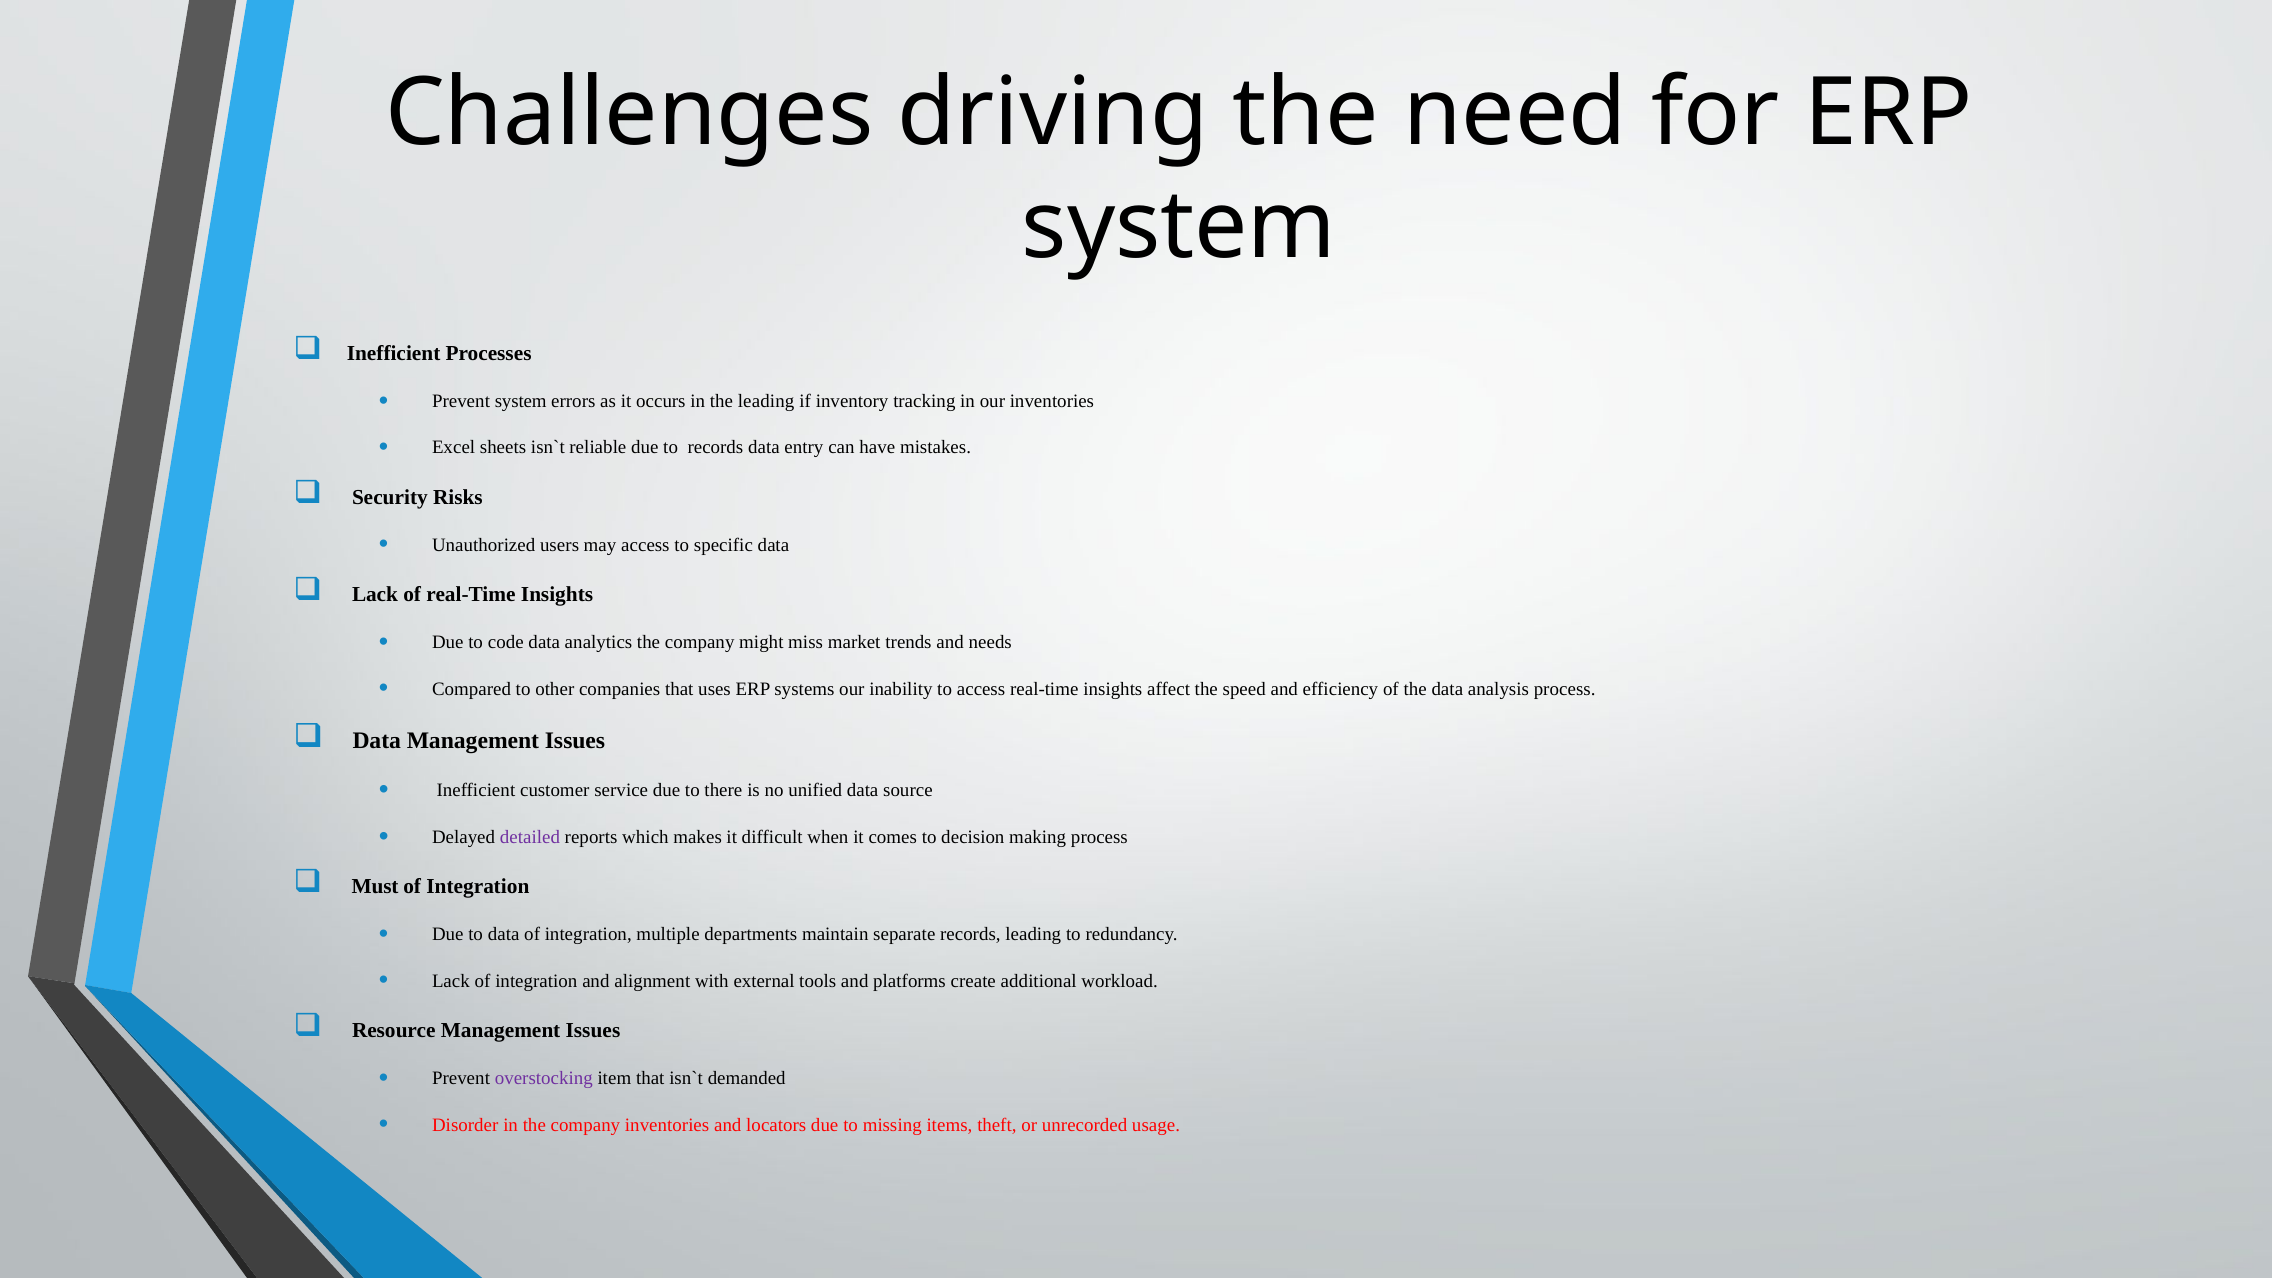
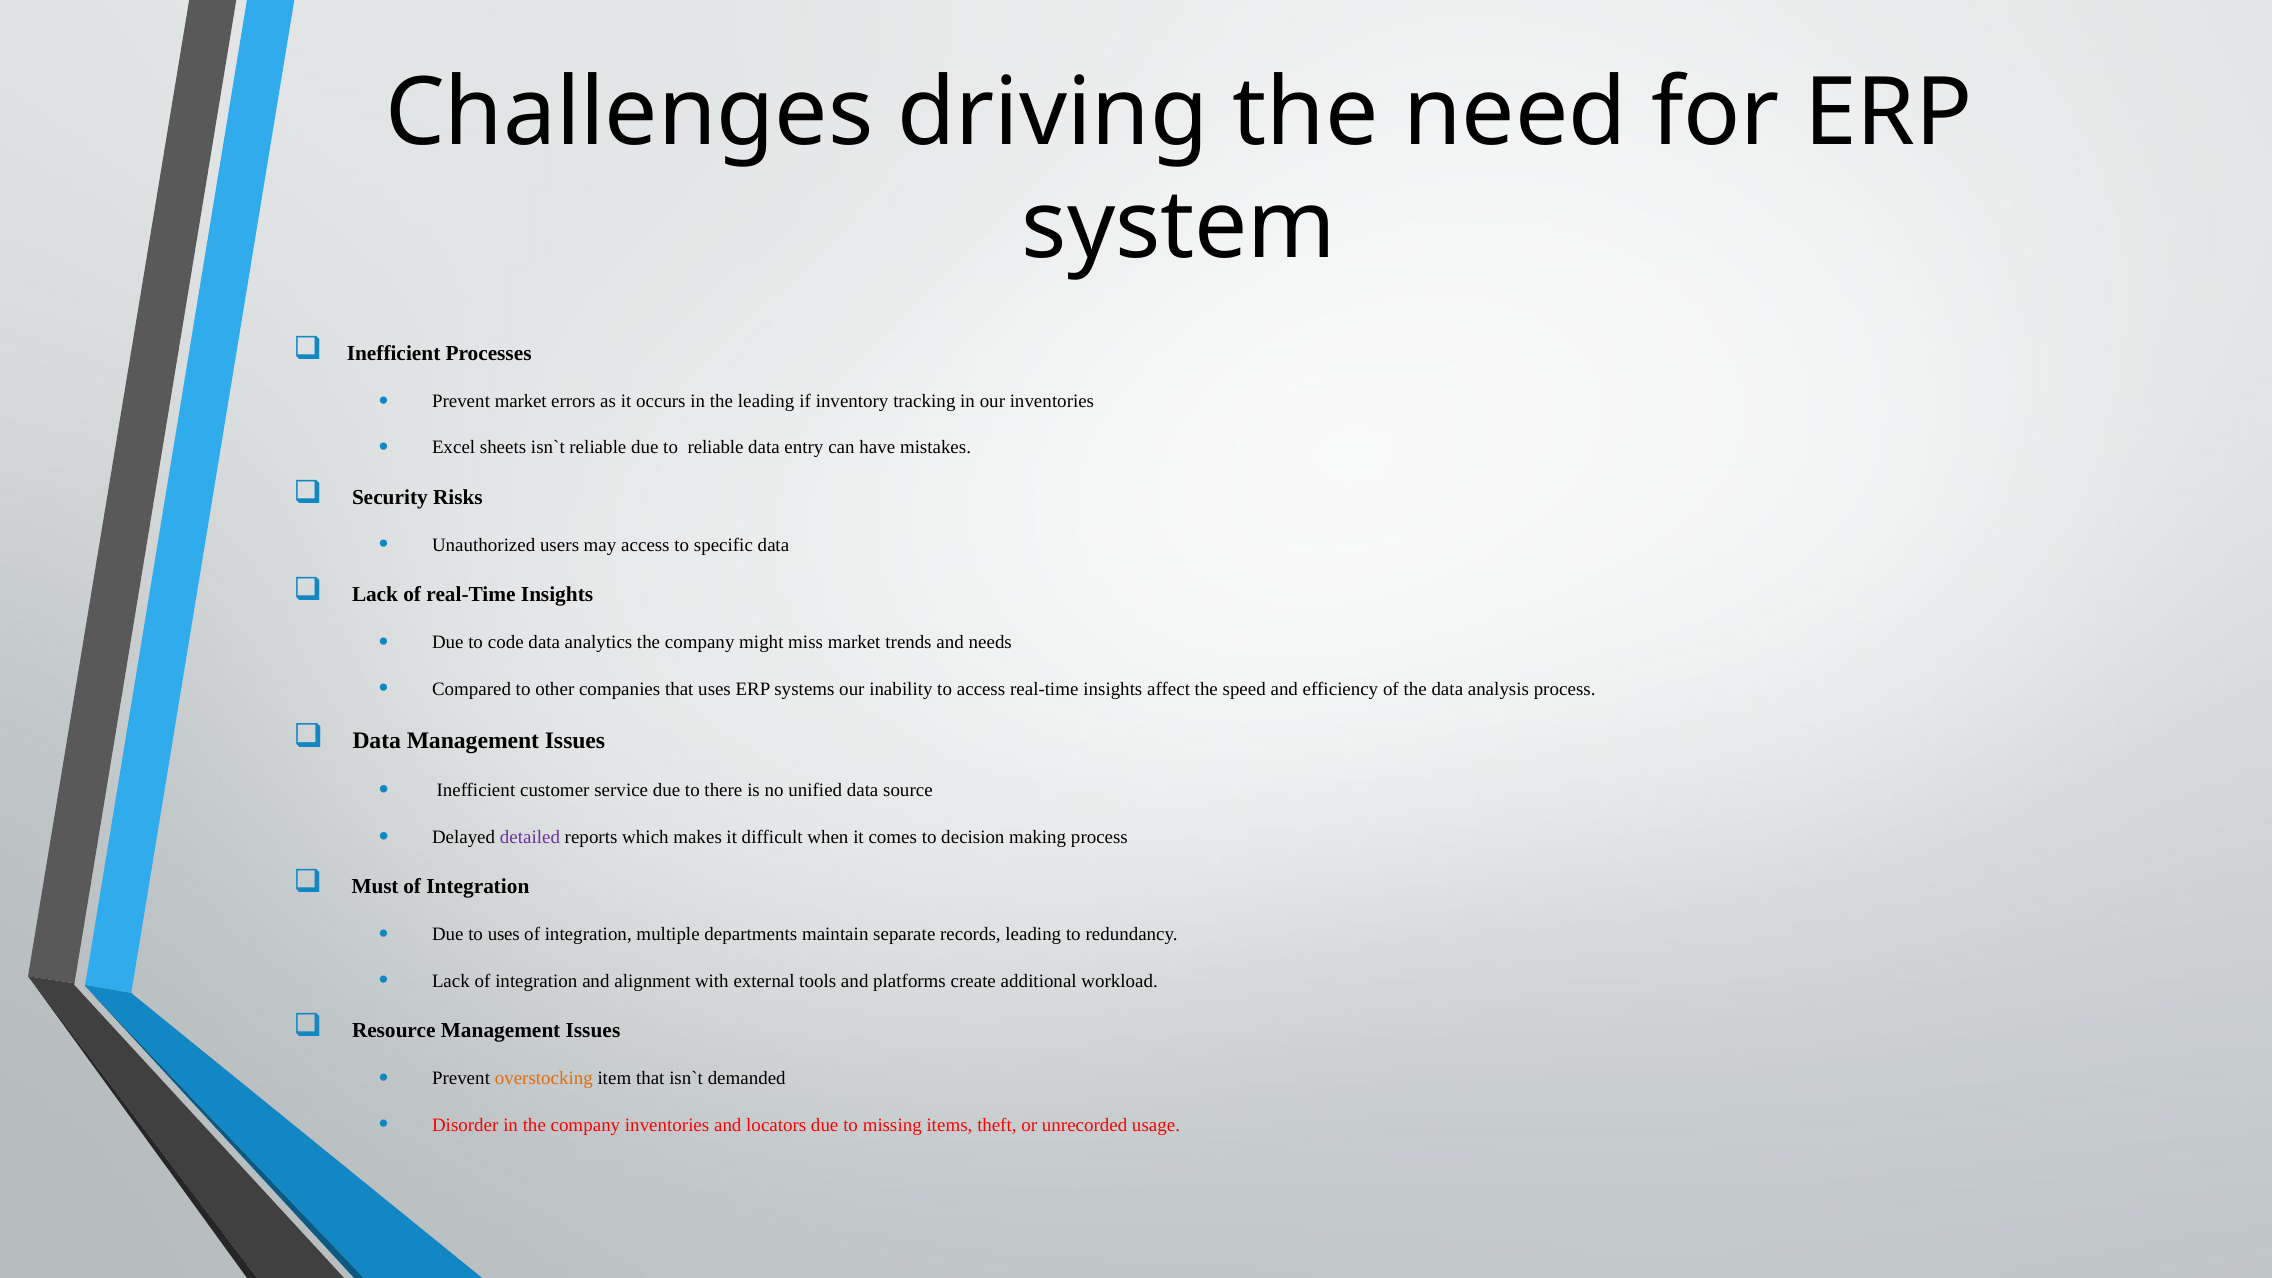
Prevent system: system -> market
to records: records -> reliable
to data: data -> uses
overstocking colour: purple -> orange
